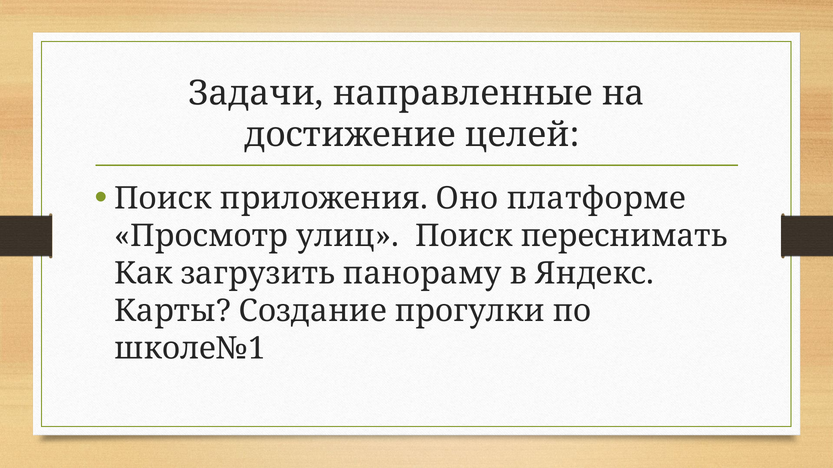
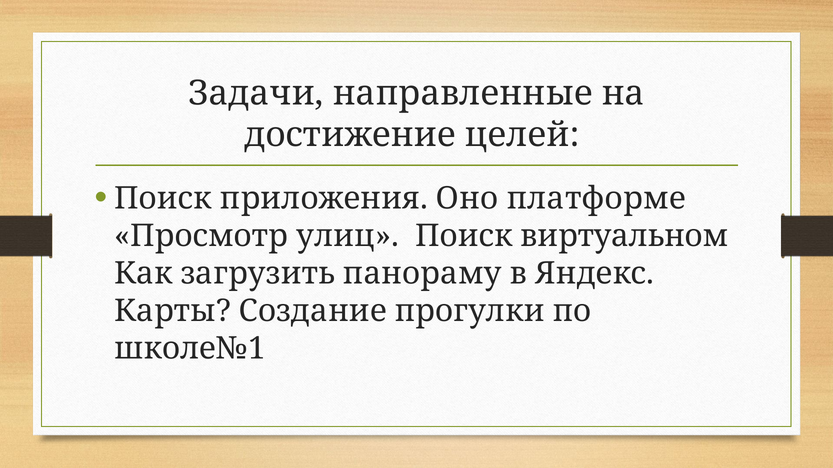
переснимать: переснимать -> виртуальном
